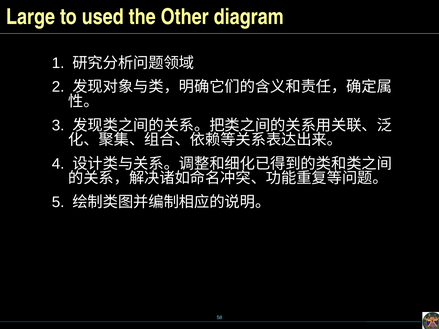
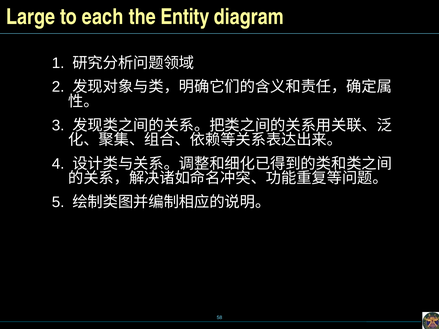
used: used -> each
Other: Other -> Entity
